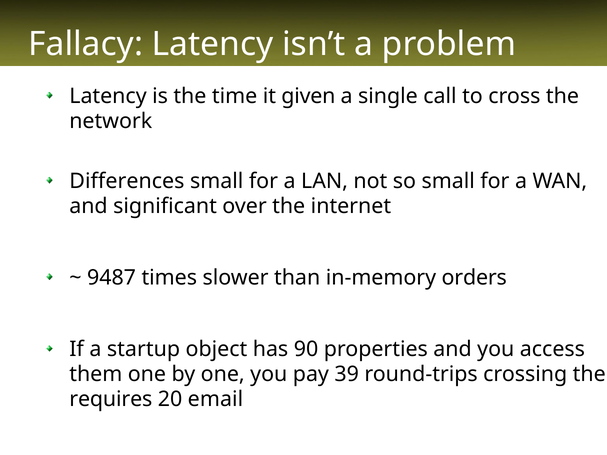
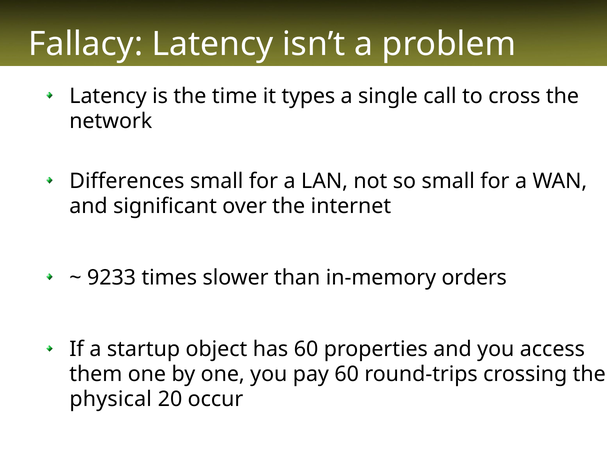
given: given -> types
9487: 9487 -> 9233
has 90: 90 -> 60
pay 39: 39 -> 60
requires: requires -> physical
email: email -> occur
